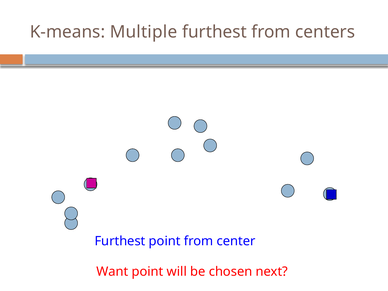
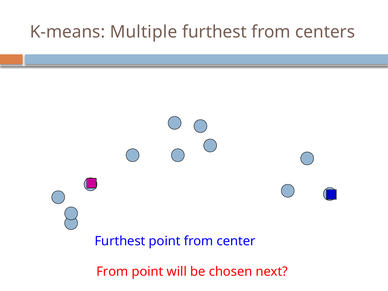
Want at (112, 272): Want -> From
